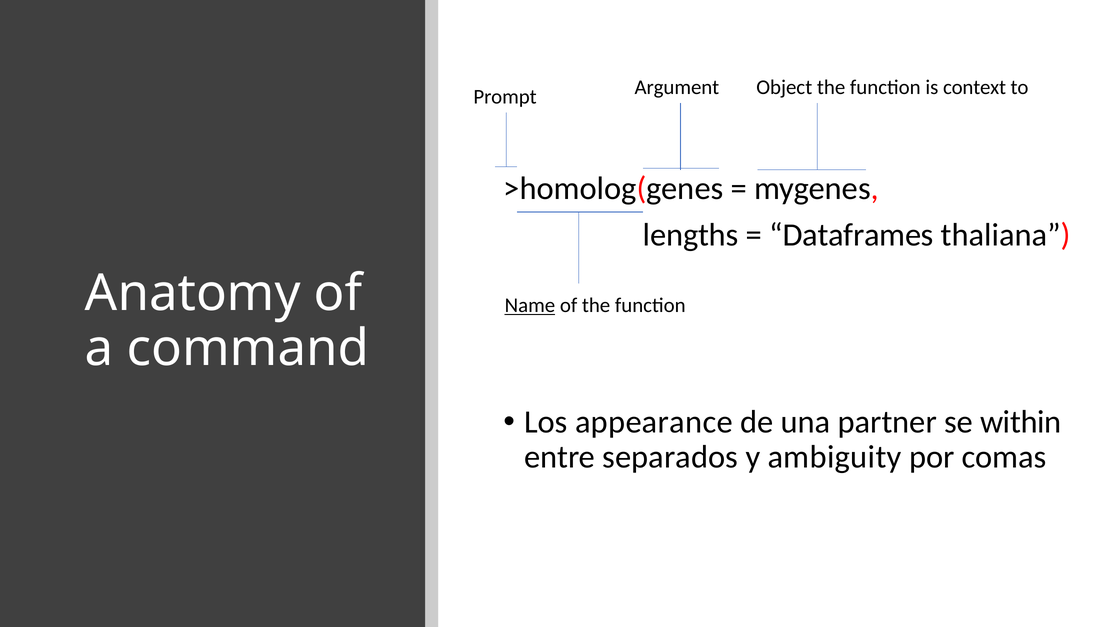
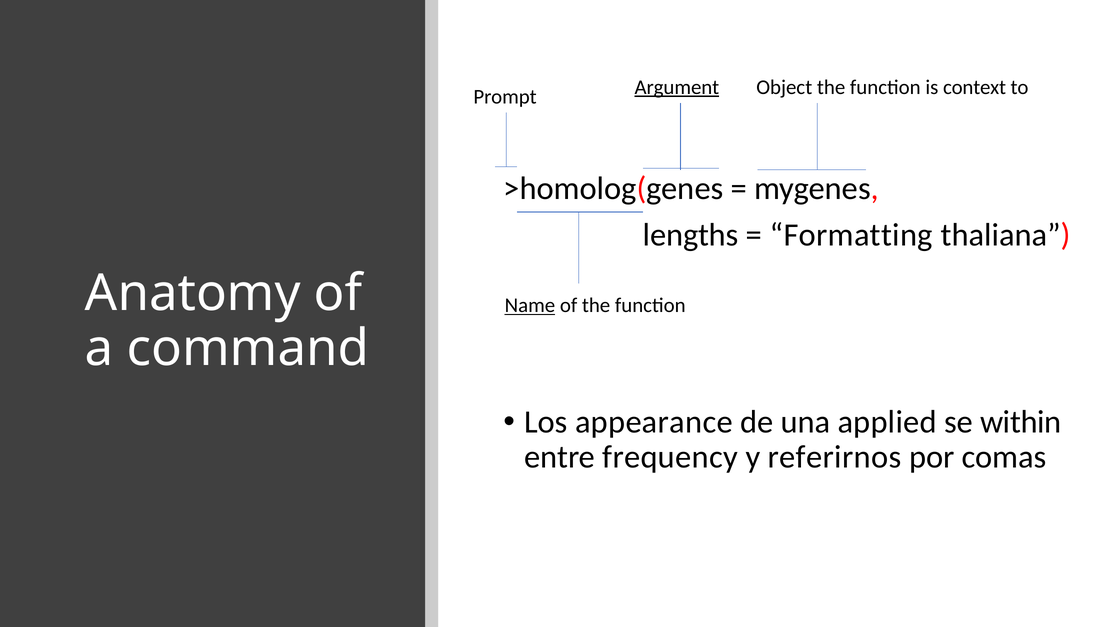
Argument underline: none -> present
Dataframes: Dataframes -> Formatting
partner: partner -> applied
separados: separados -> frequency
ambiguity: ambiguity -> referirnos
